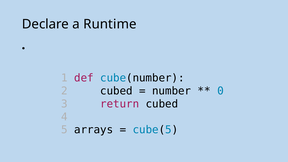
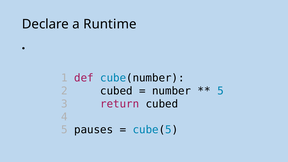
0 at (220, 91): 0 -> 5
arrays: arrays -> pauses
